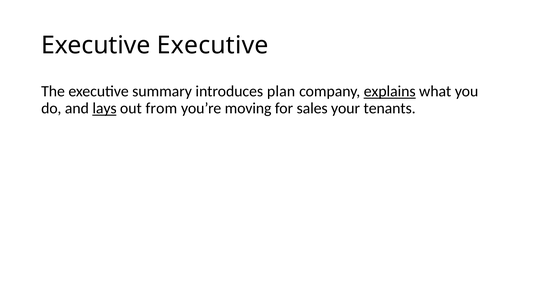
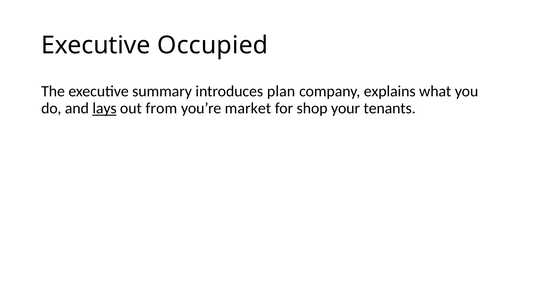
Executive Executive: Executive -> Occupied
explains underline: present -> none
moving: moving -> market
sales: sales -> shop
